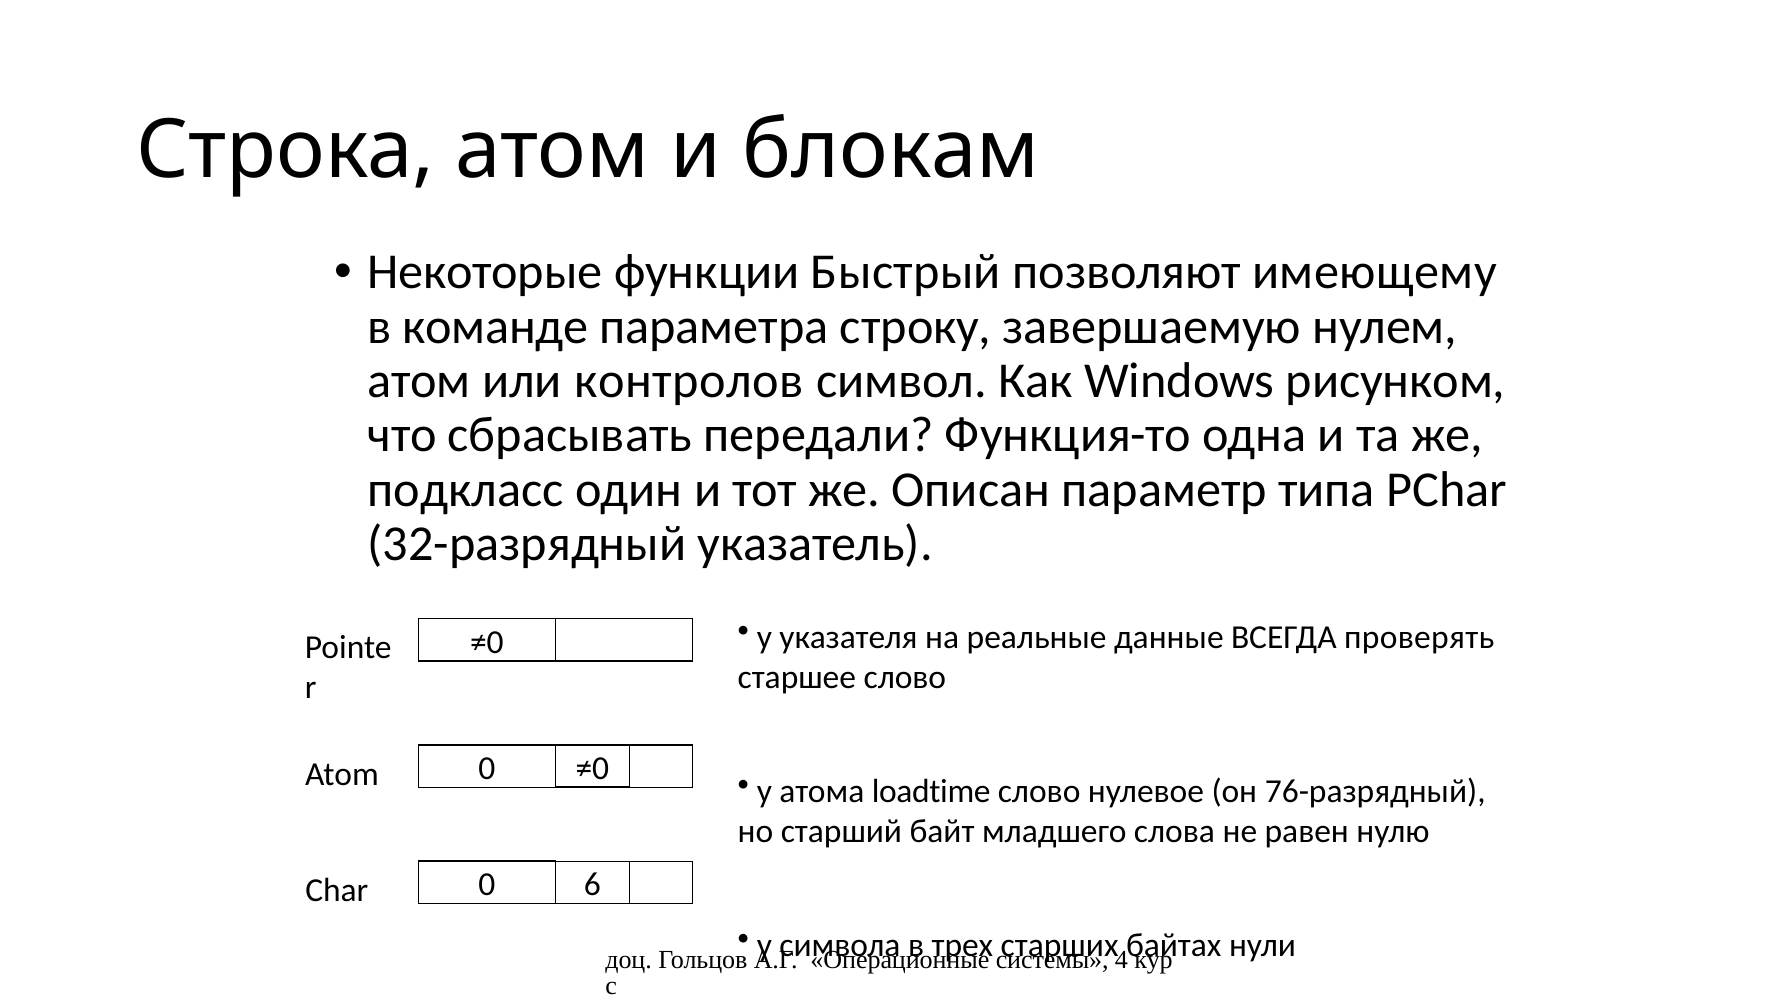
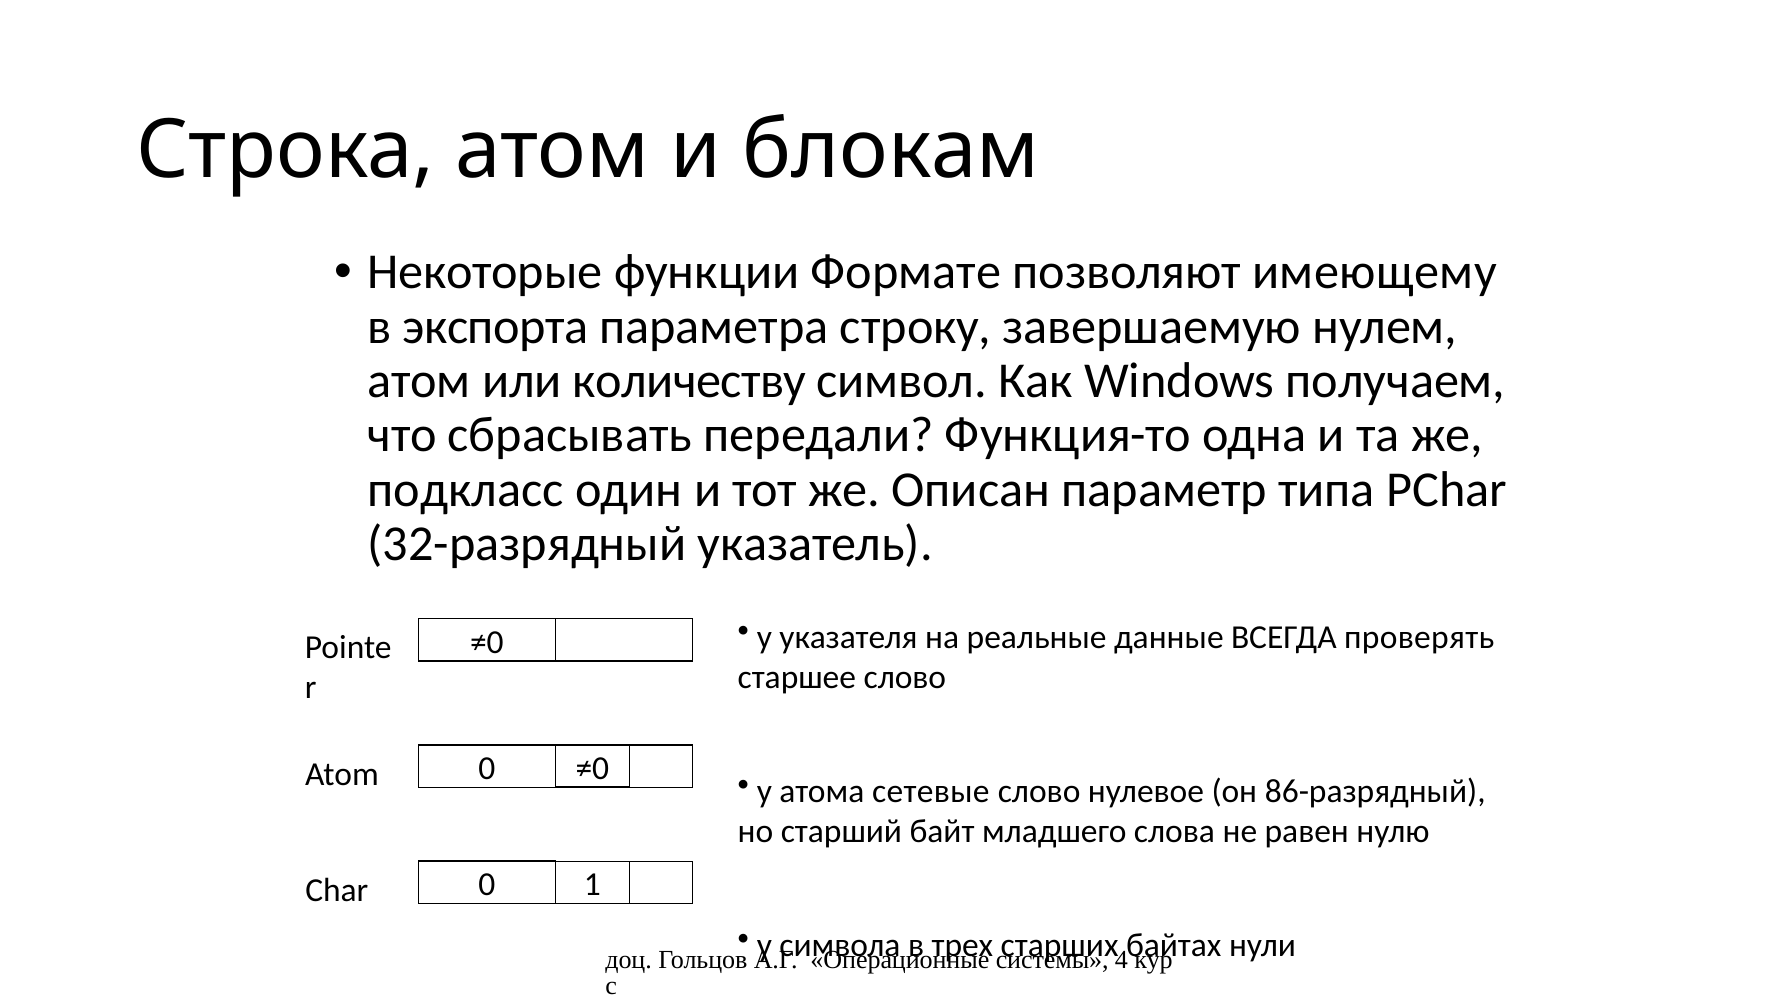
Быстрый: Быстрый -> Формате
команде: команде -> экспорта
контролов: контролов -> количеству
рисунком: рисунком -> получаем
loadtime: loadtime -> сетевые
76-разрядный: 76-разрядный -> 86-разрядный
6: 6 -> 1
